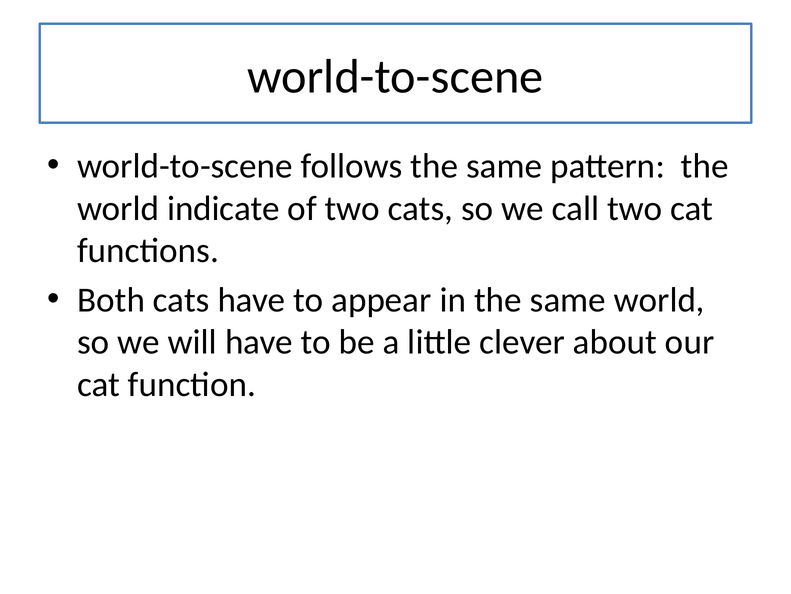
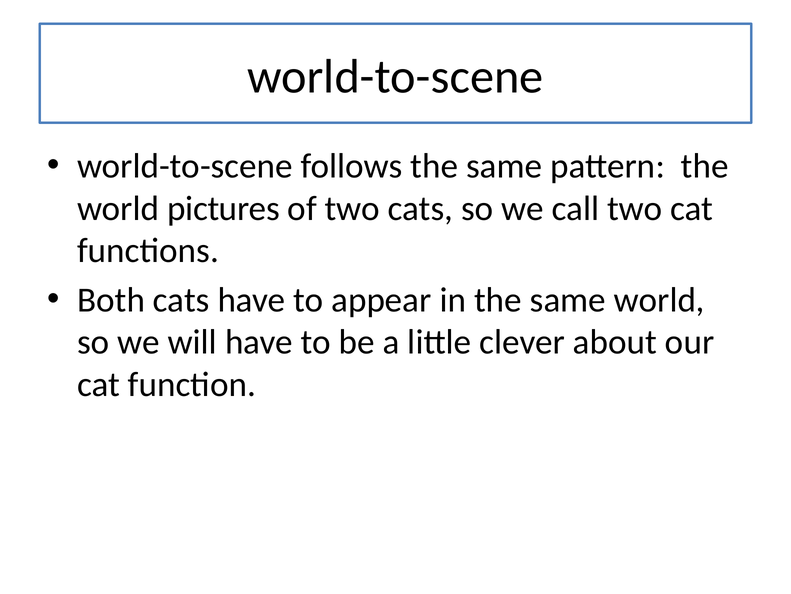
indicate: indicate -> pictures
